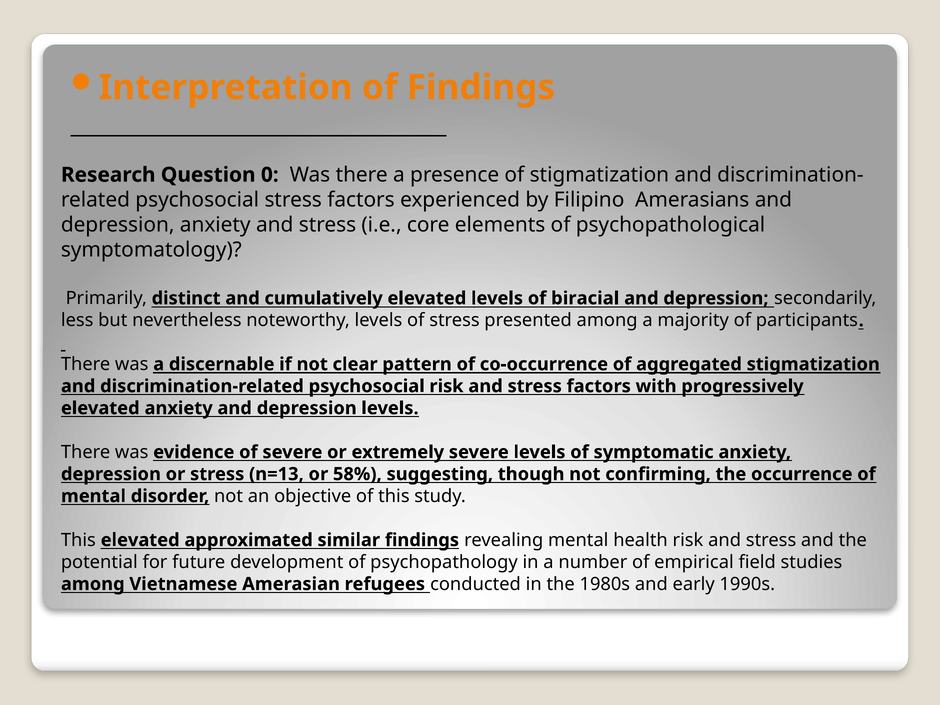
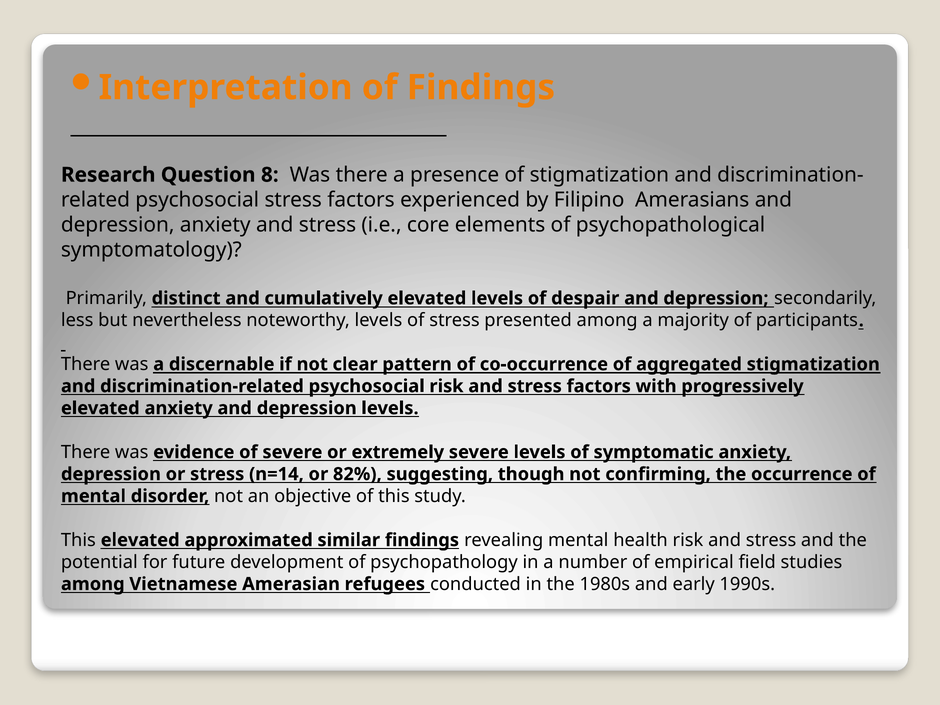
0: 0 -> 8
biracial: biracial -> despair
n=13: n=13 -> n=14
58%: 58% -> 82%
